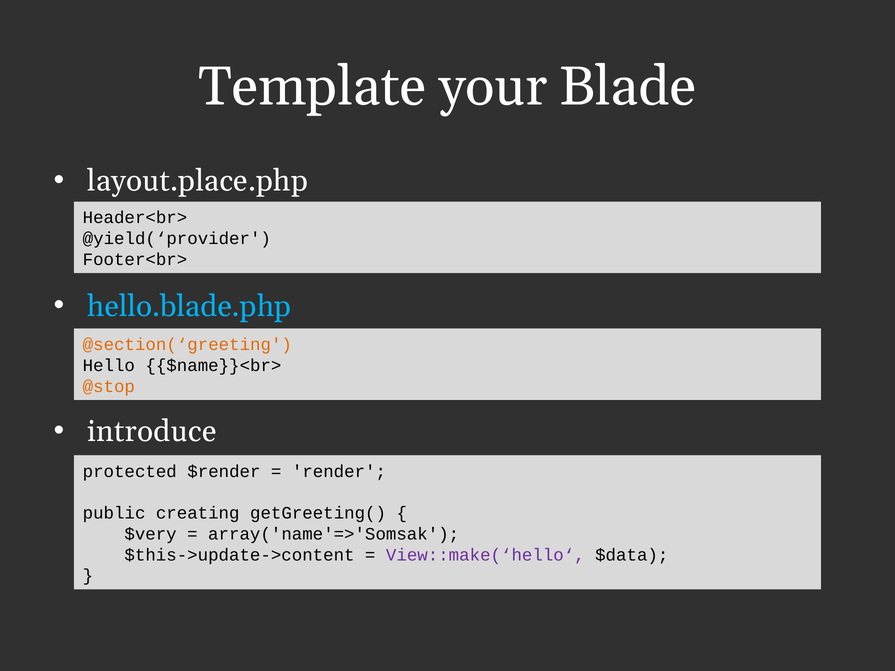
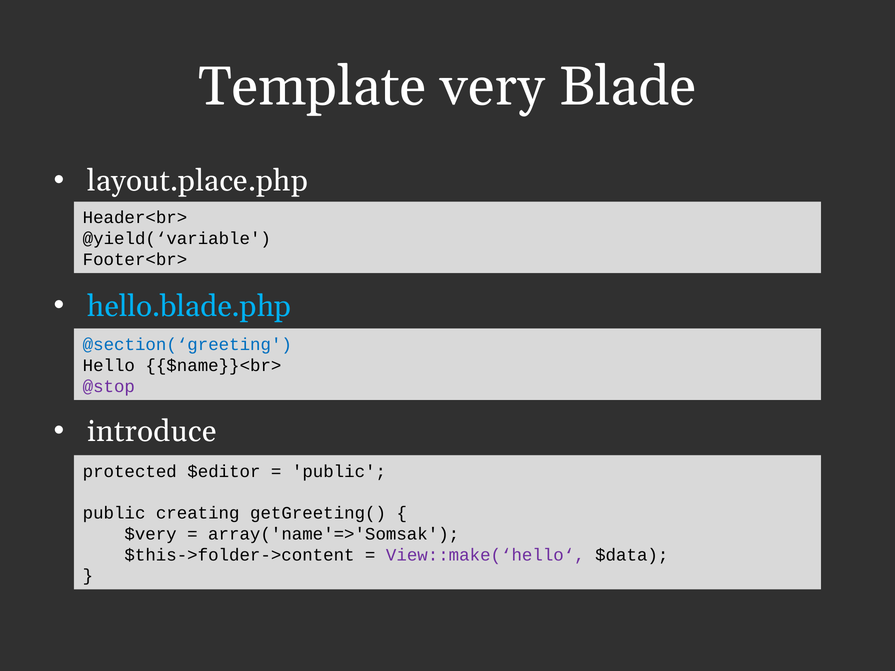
your: your -> very
@yield(‘provider: @yield(‘provider -> @yield(‘variable
@section(‘greeting colour: orange -> blue
@stop colour: orange -> purple
$render: $render -> $editor
render at (339, 471): render -> public
$this->update->content: $this->update->content -> $this->folder->content
